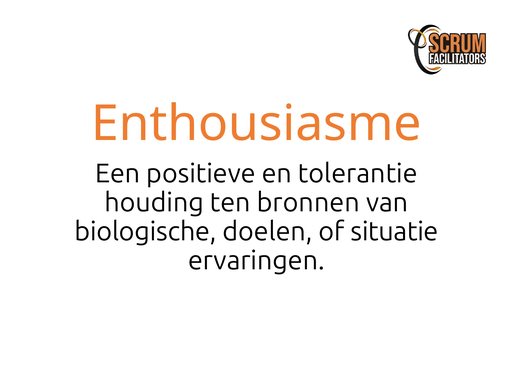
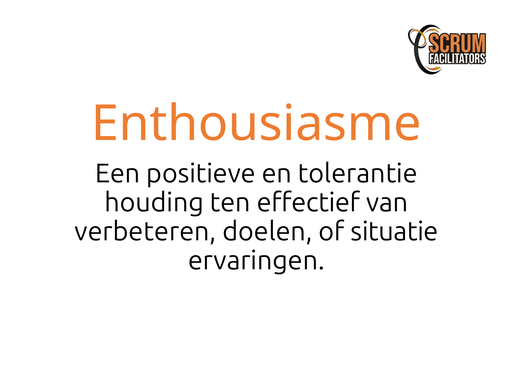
bronnen: bronnen -> effectief
biologische: biologische -> verbeteren
